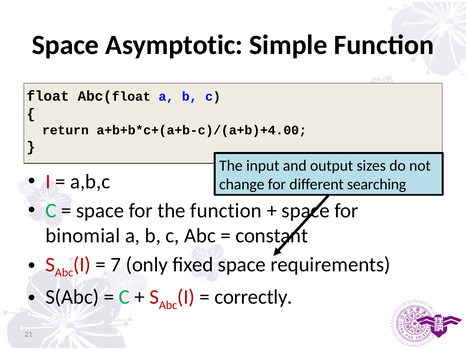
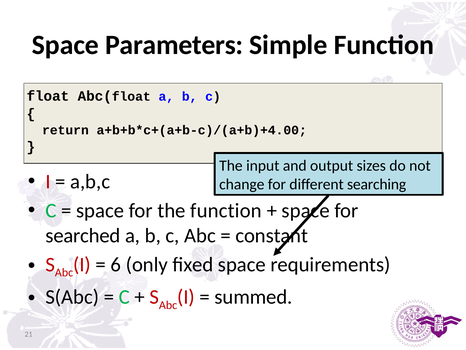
Asymptotic: Asymptotic -> Parameters
binomial: binomial -> searched
7: 7 -> 6
correctly: correctly -> summed
